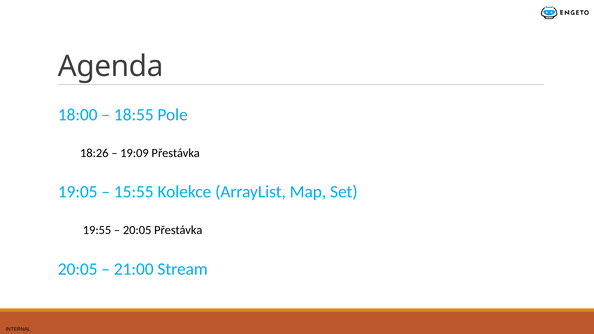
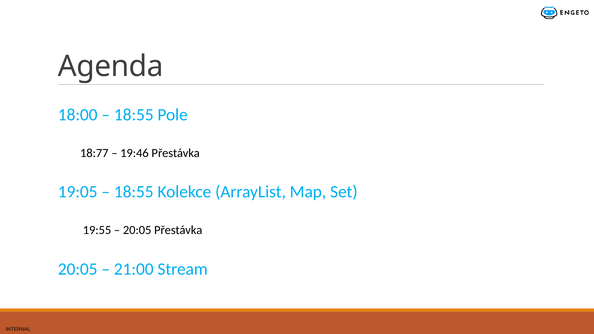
18:26: 18:26 -> 18:77
19:09: 19:09 -> 19:46
15:55 at (134, 192): 15:55 -> 18:55
